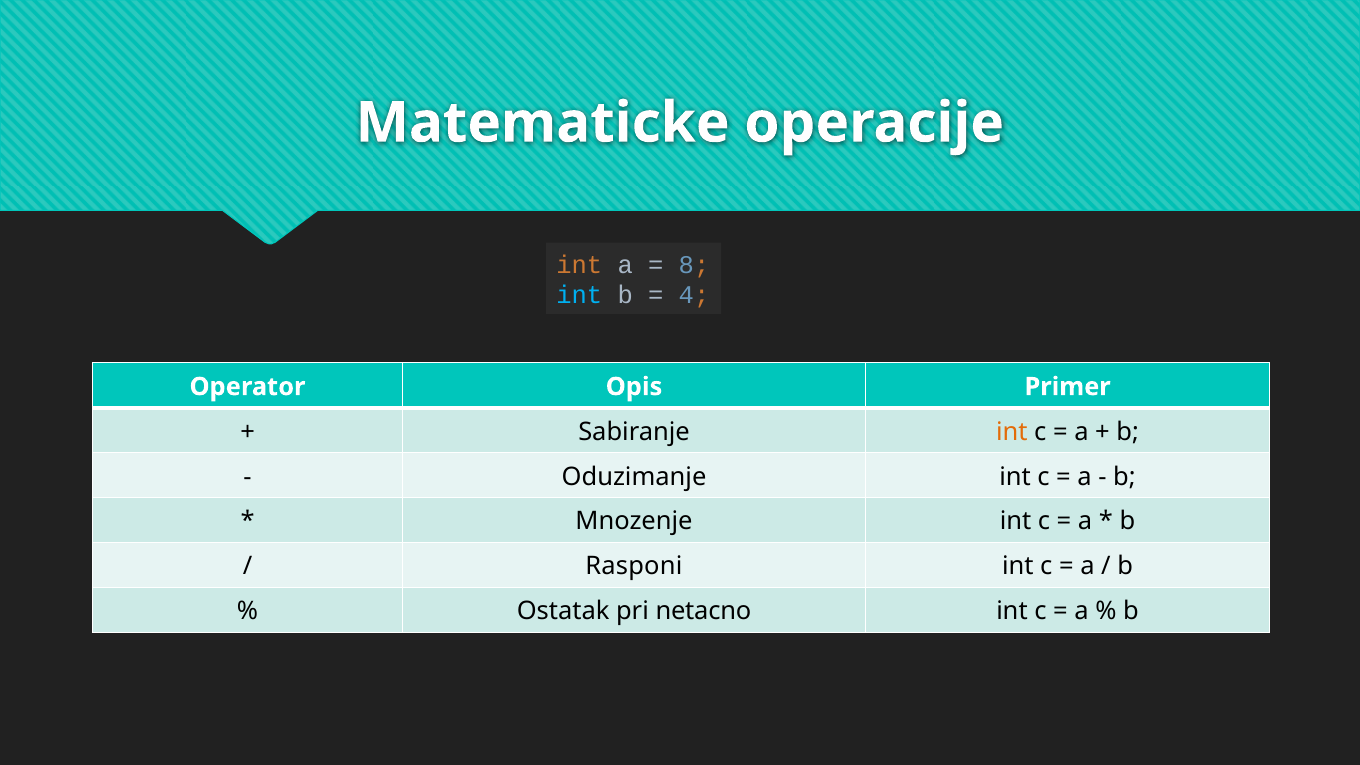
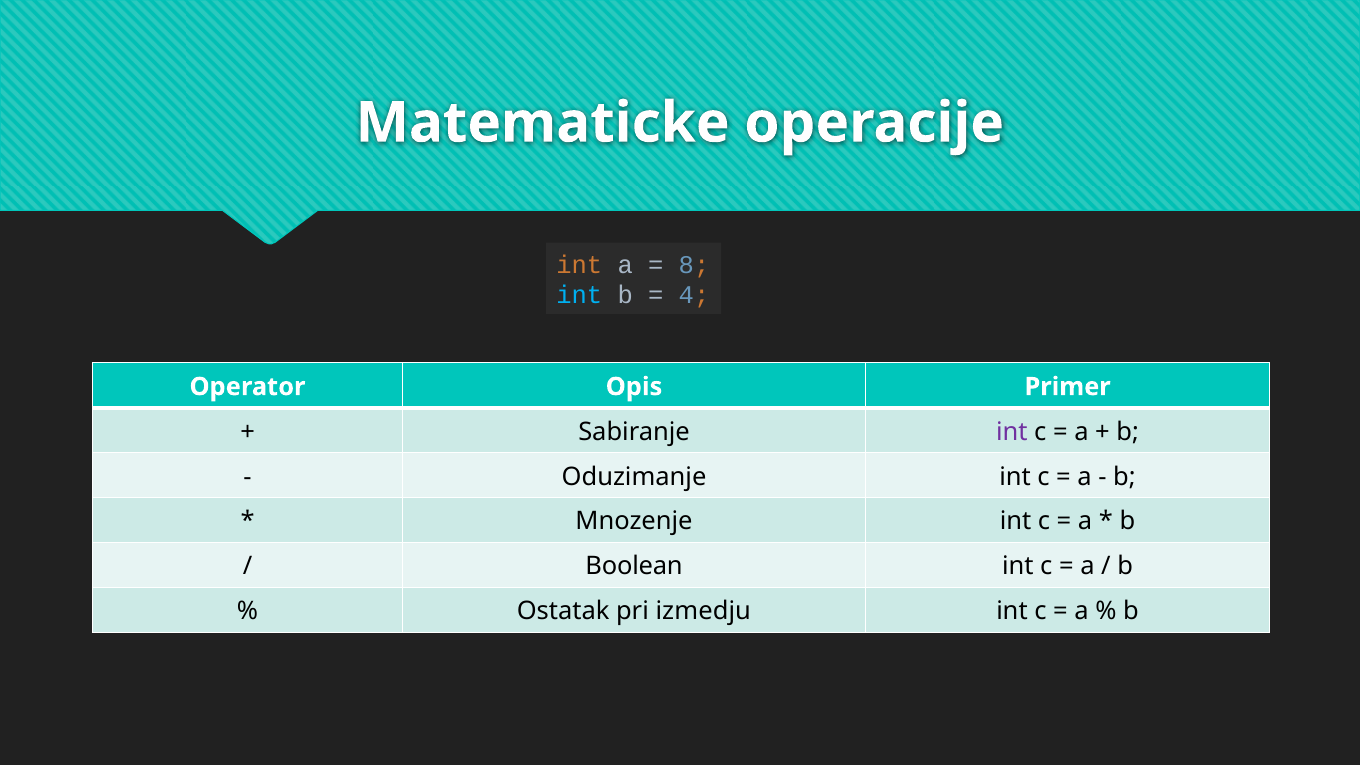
int at (1012, 432) colour: orange -> purple
Rasponi: Rasponi -> Boolean
netacno: netacno -> izmedju
